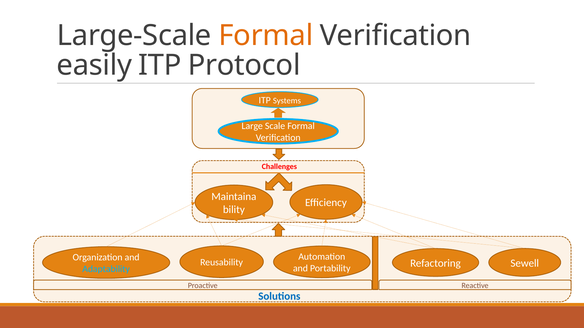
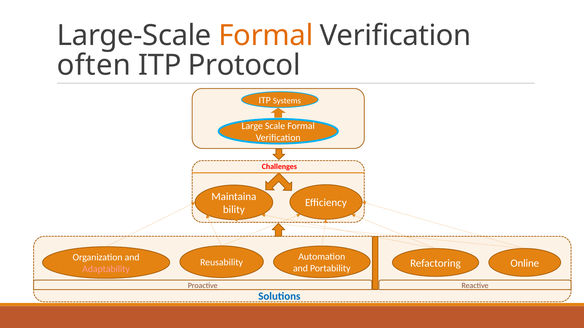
easily: easily -> often
Sewell: Sewell -> Online
Adaptability colour: light blue -> pink
